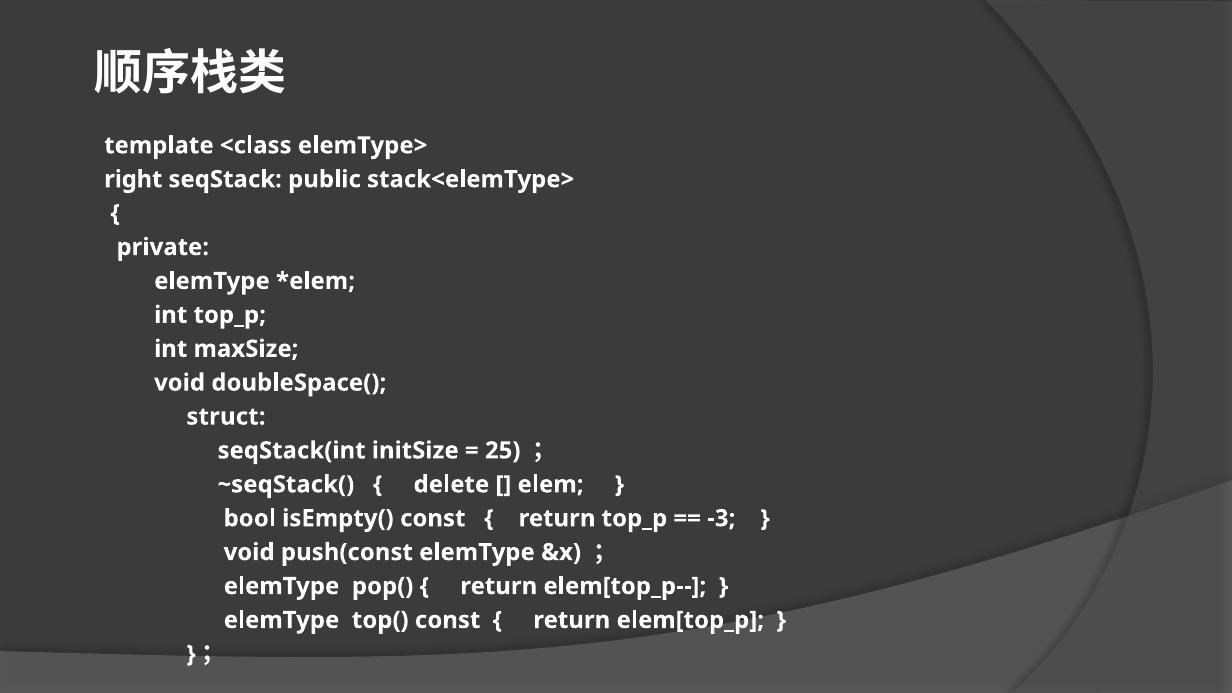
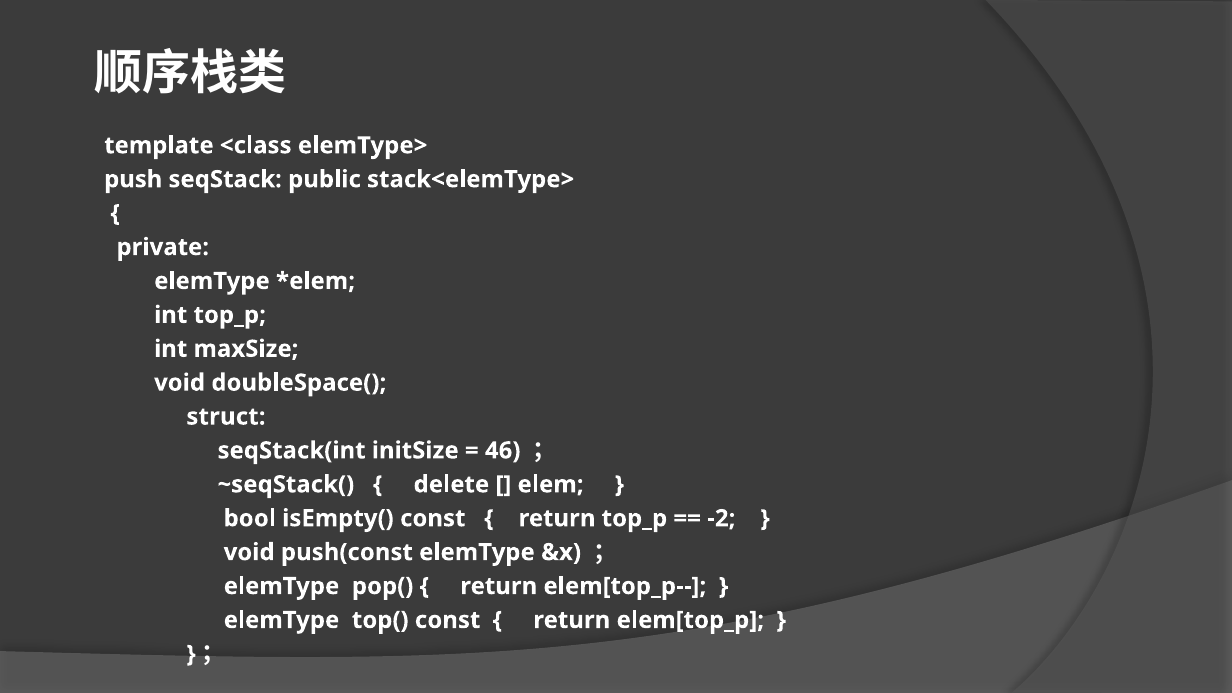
right: right -> push
25: 25 -> 46
-3: -3 -> -2
